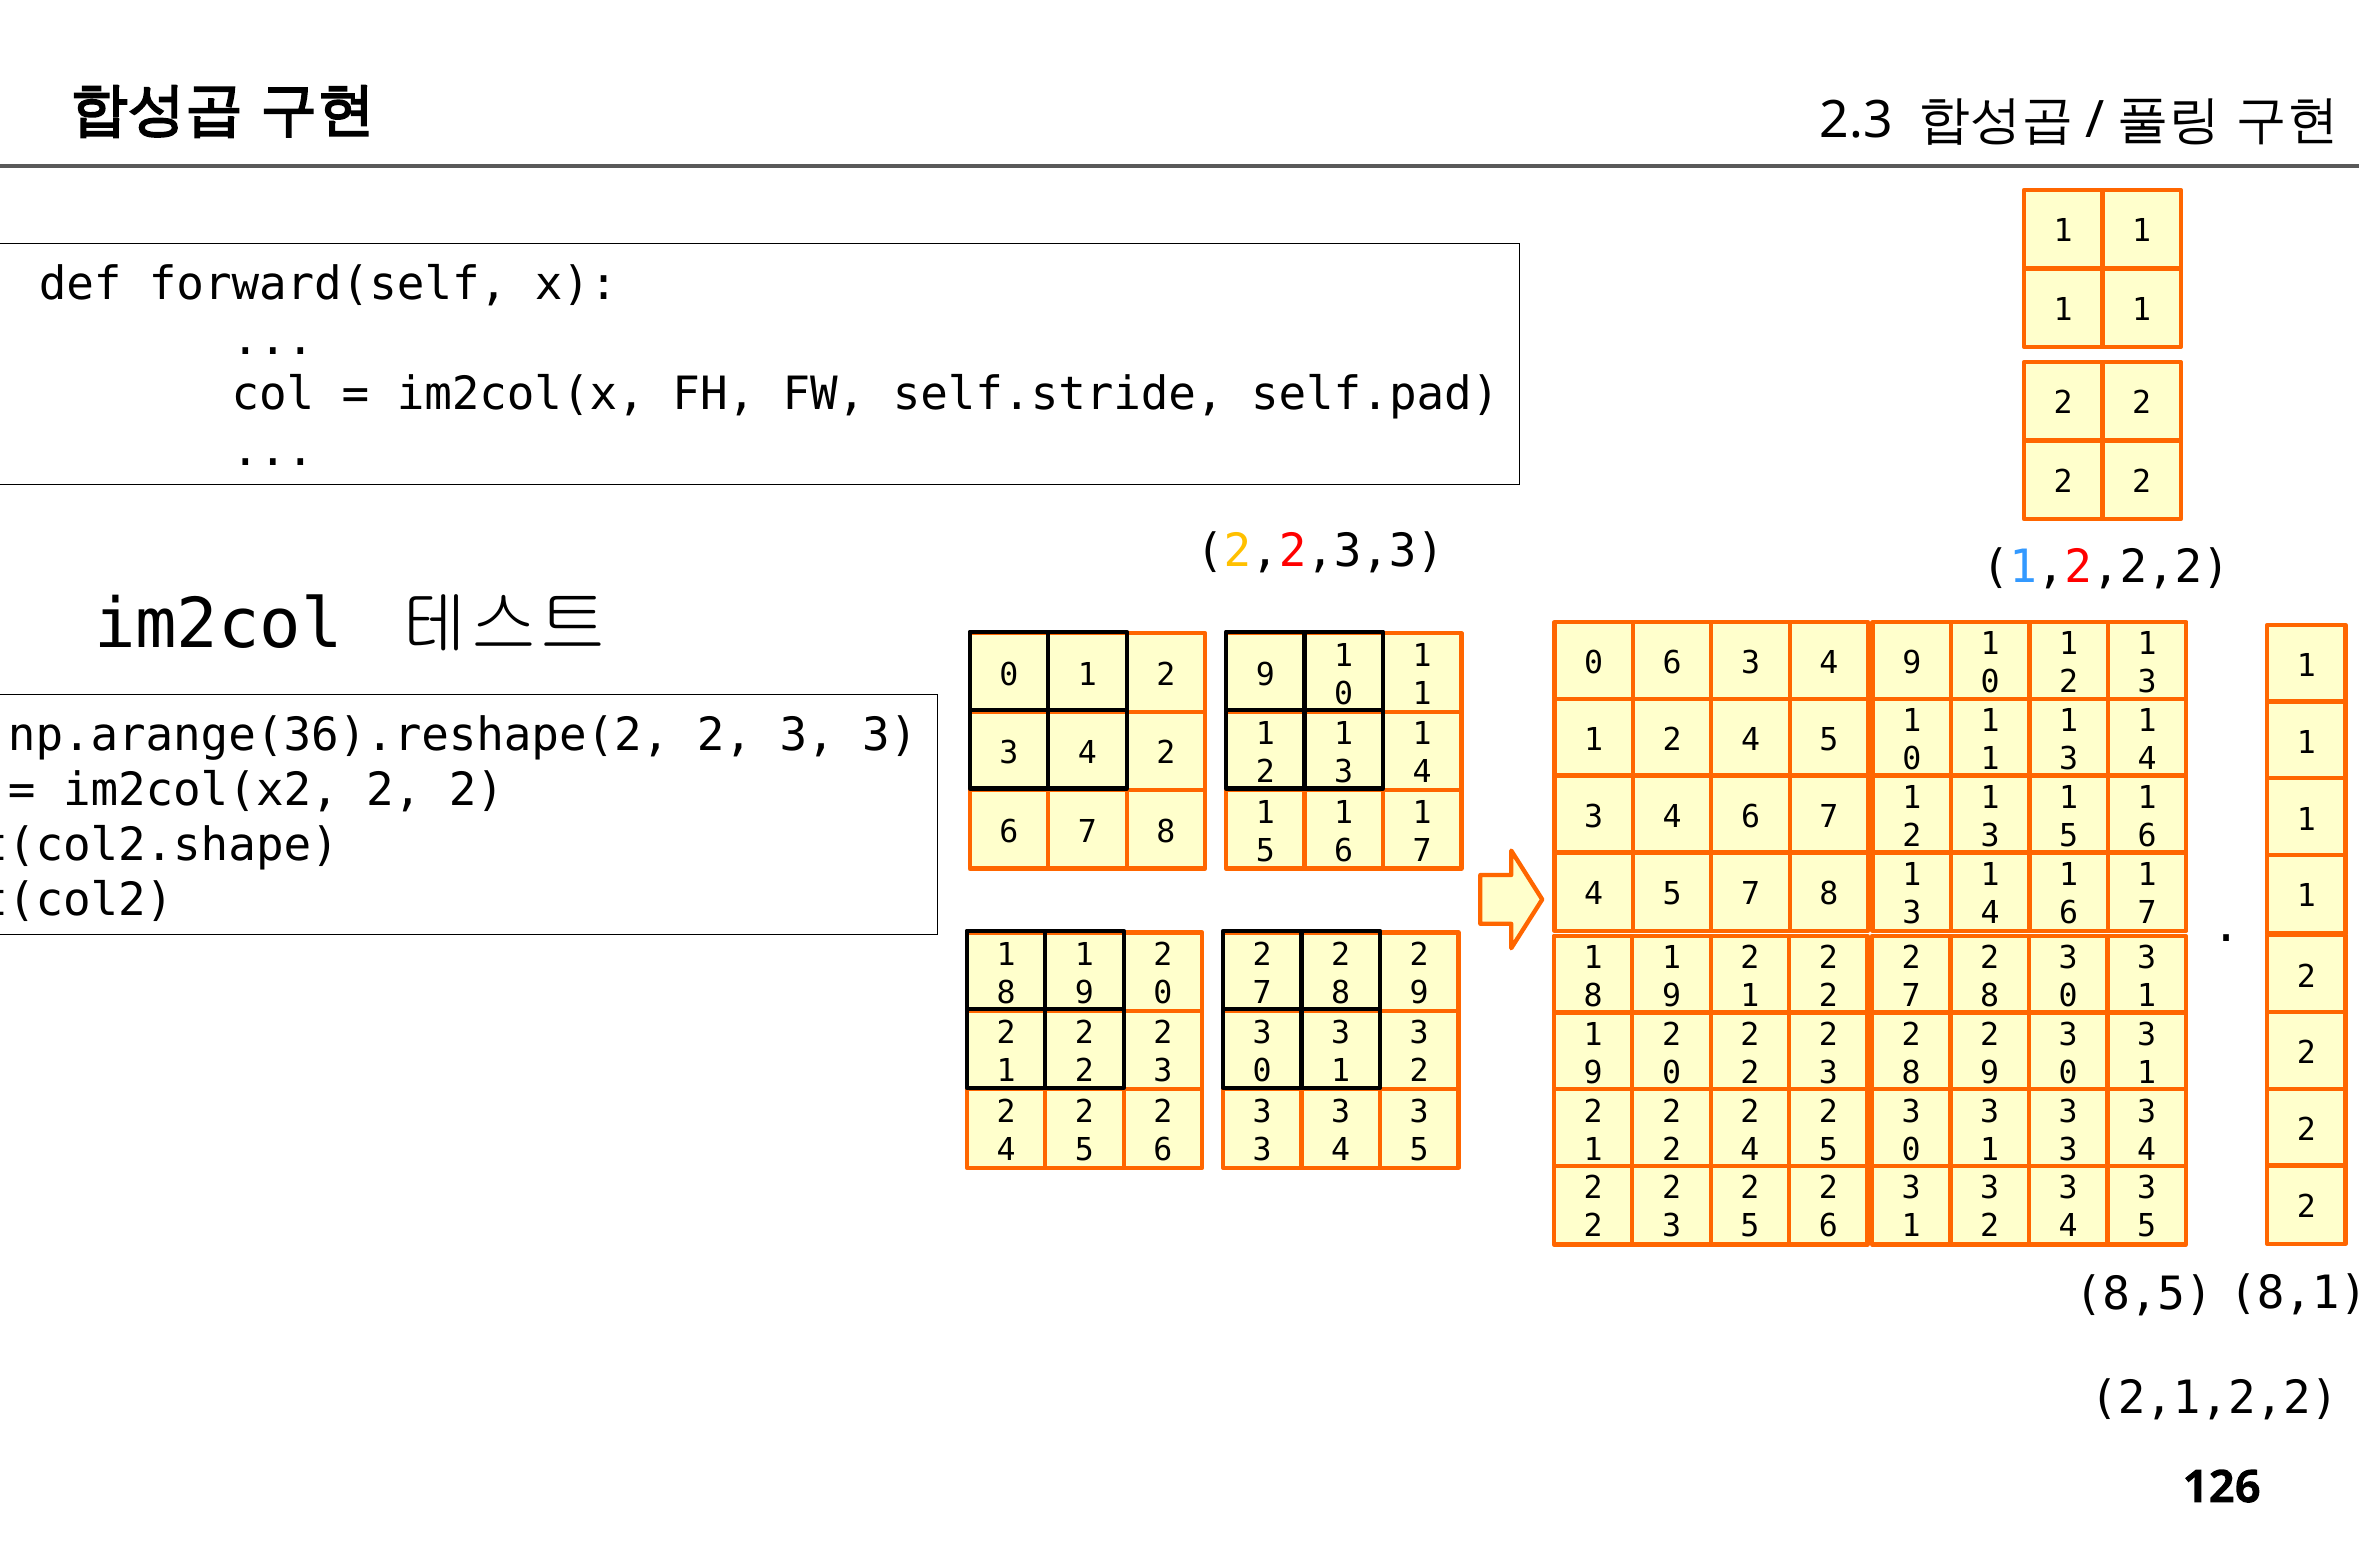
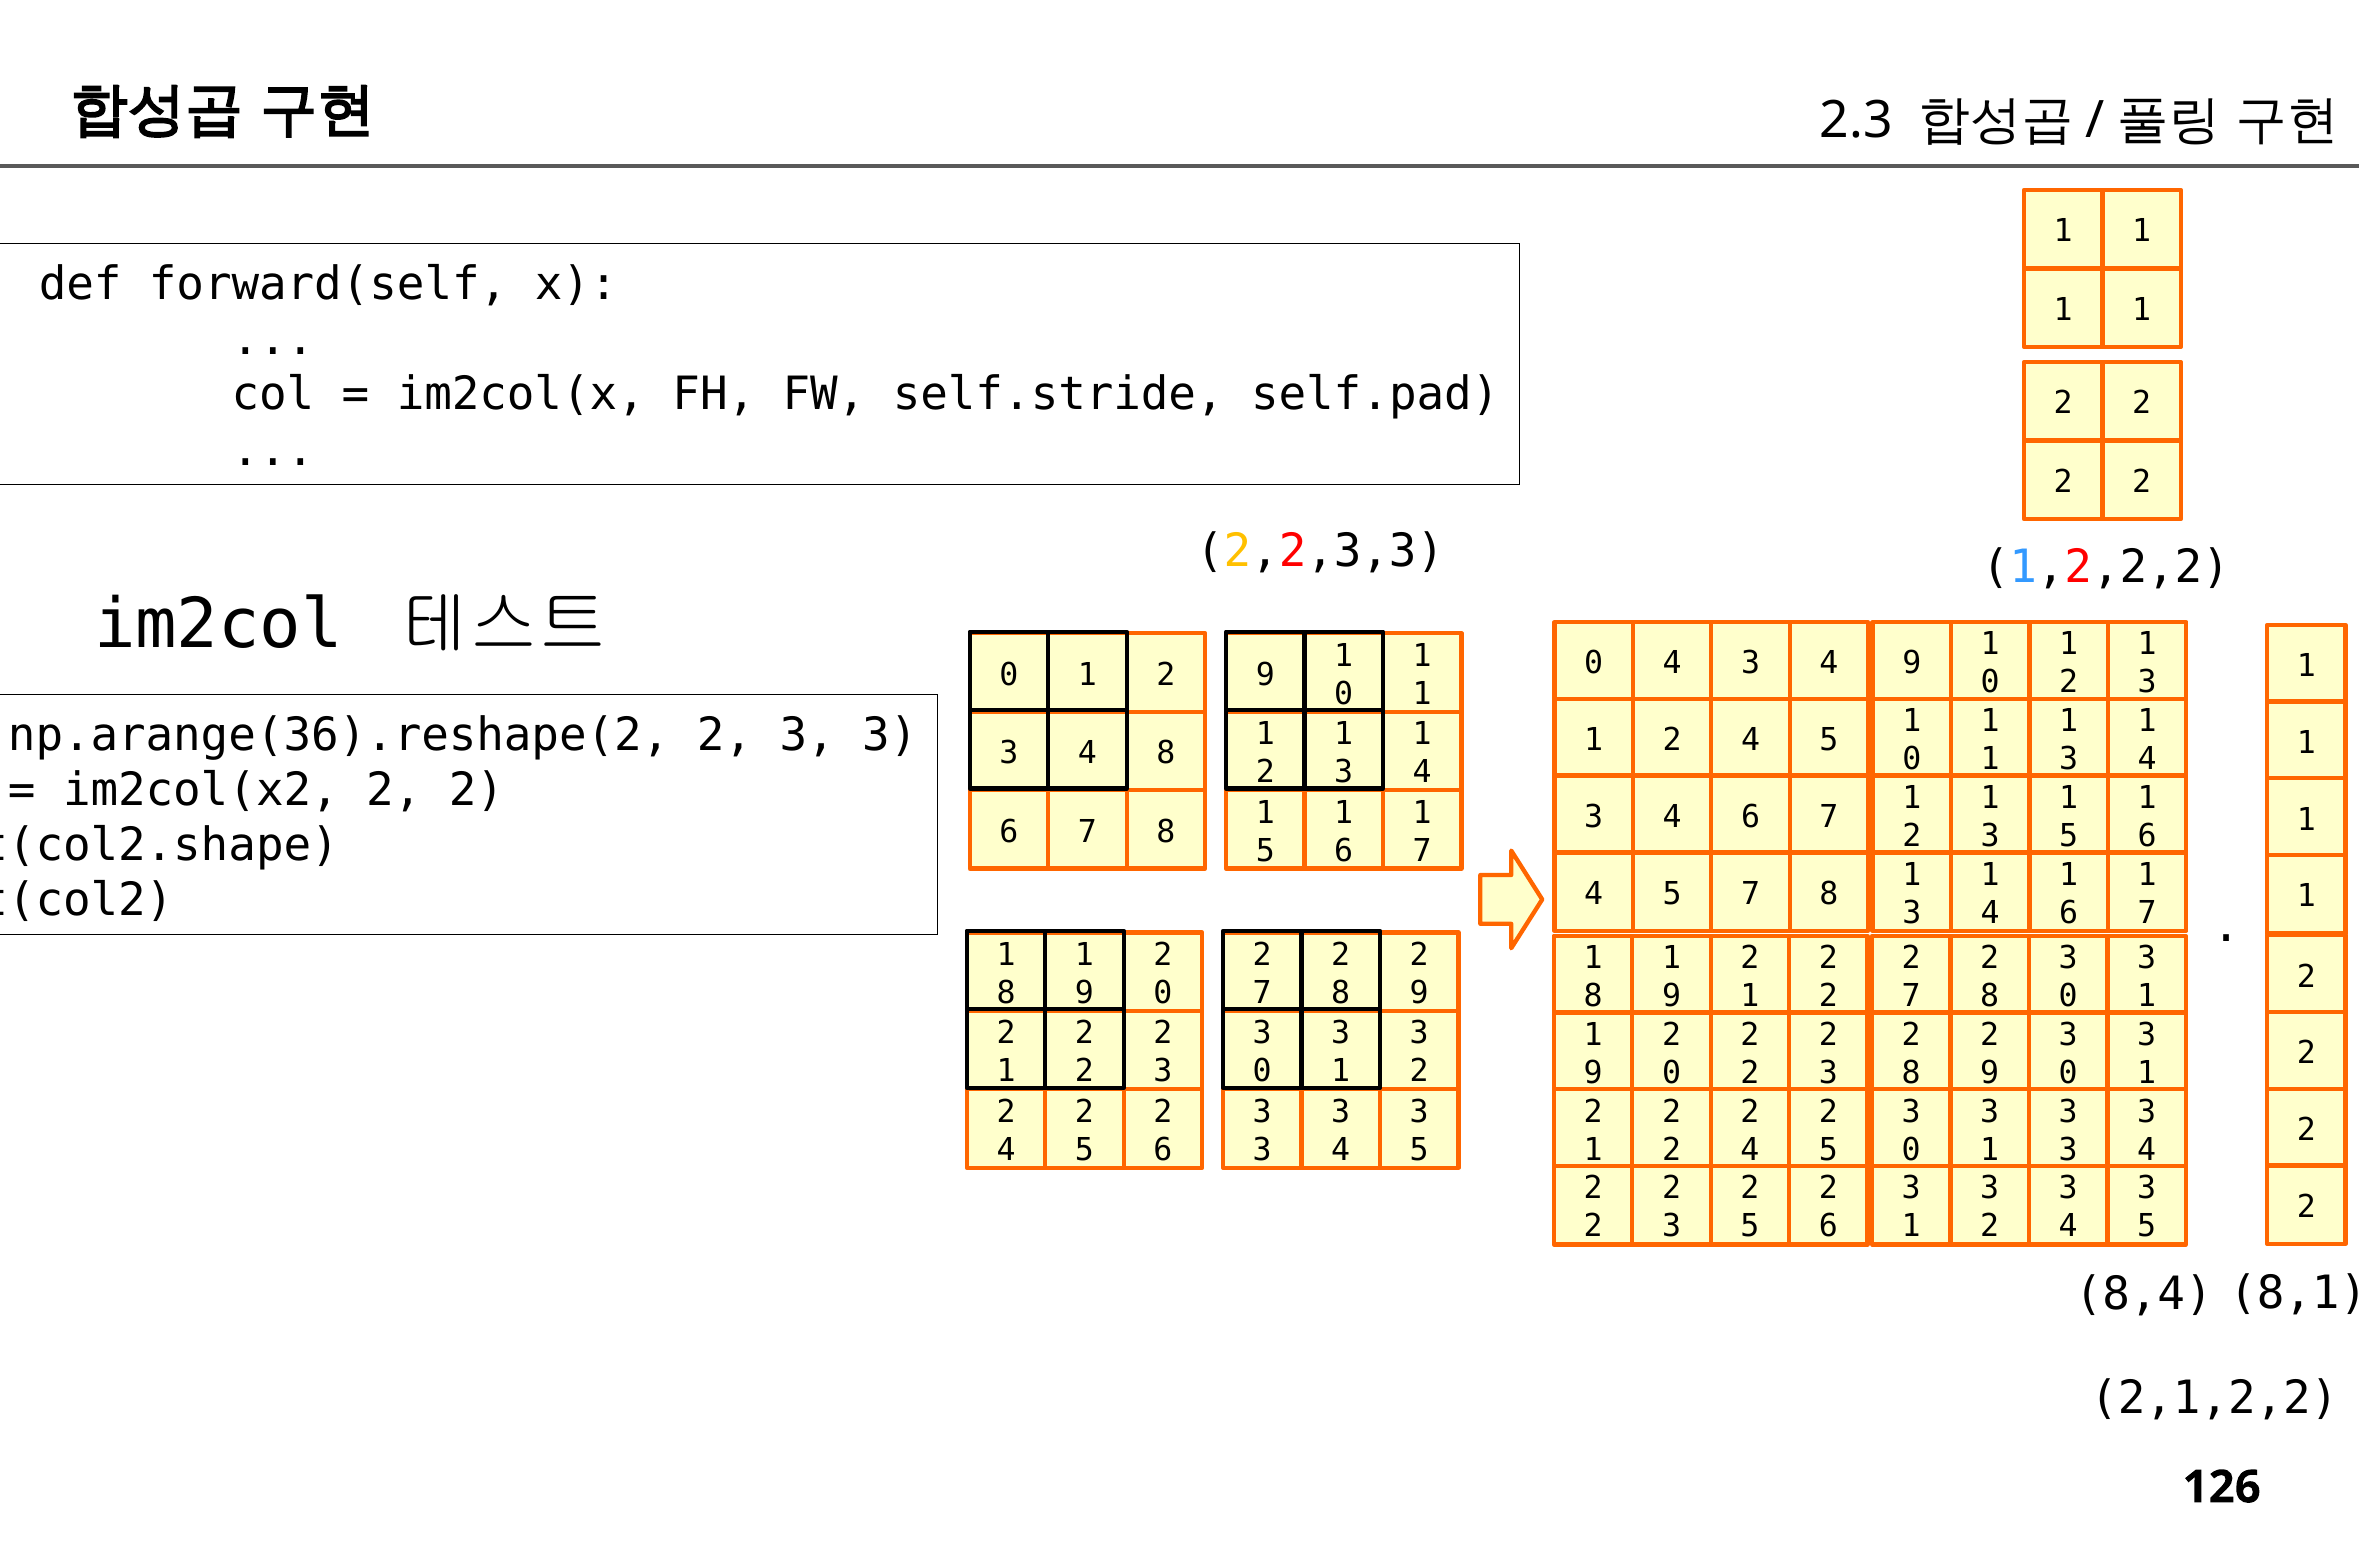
0 6: 6 -> 4
3 4 2: 2 -> 8
8,5: 8,5 -> 8,4
